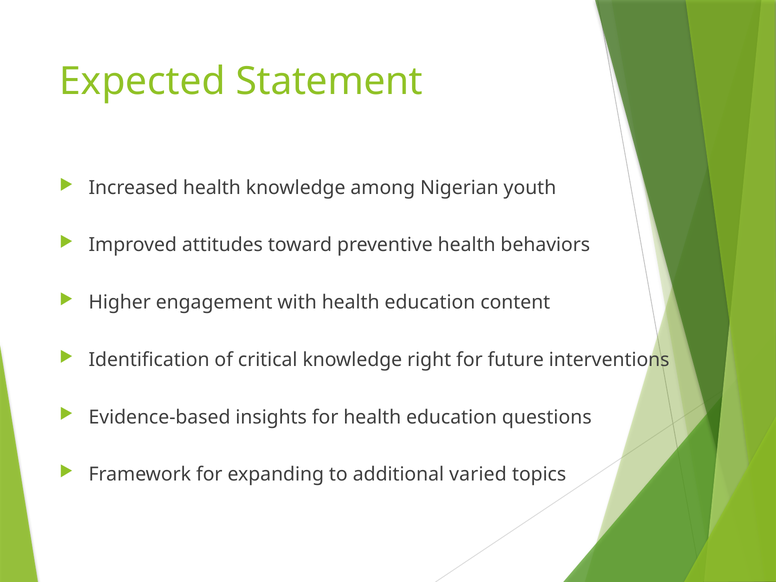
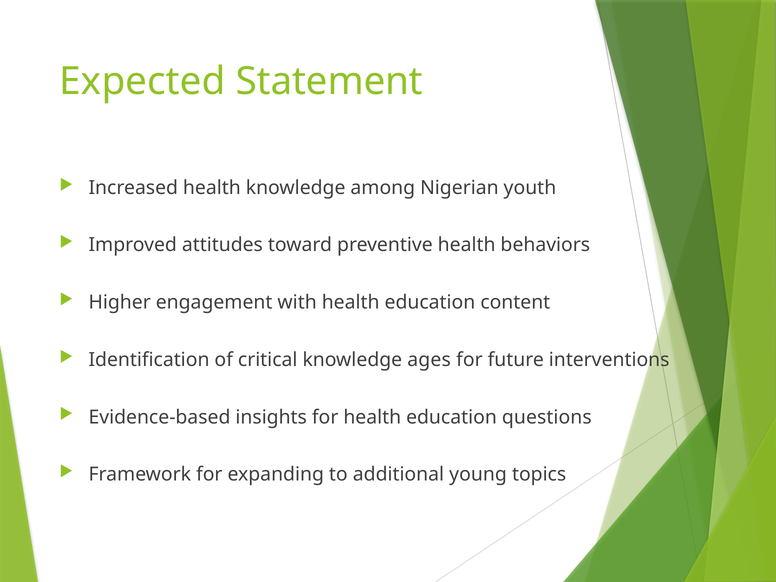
right: right -> ages
varied: varied -> young
